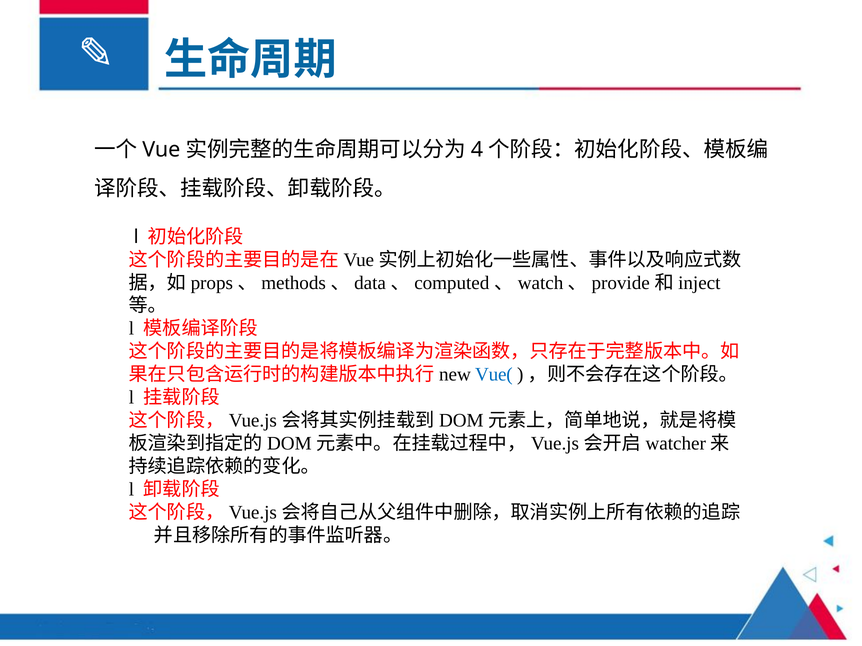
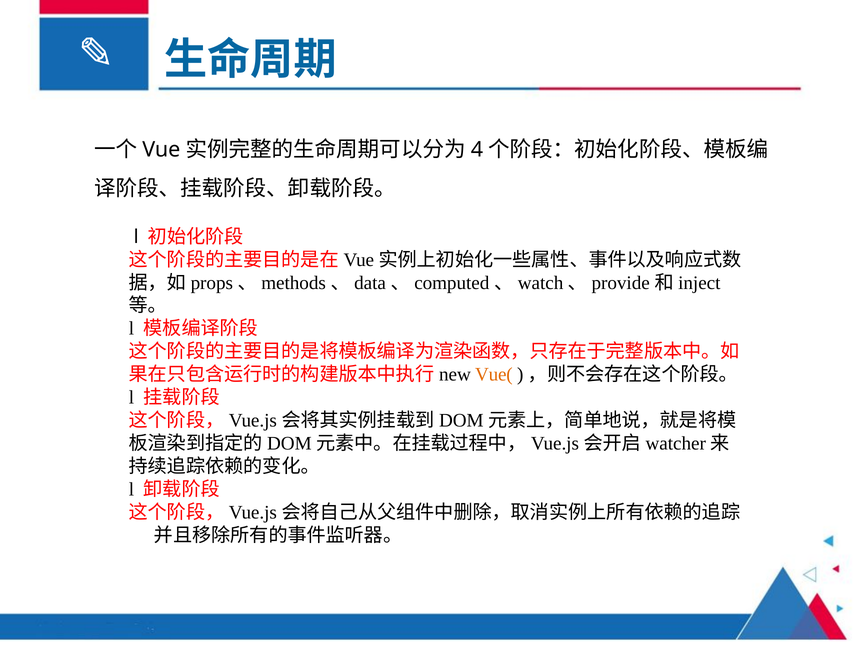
Vue( colour: blue -> orange
